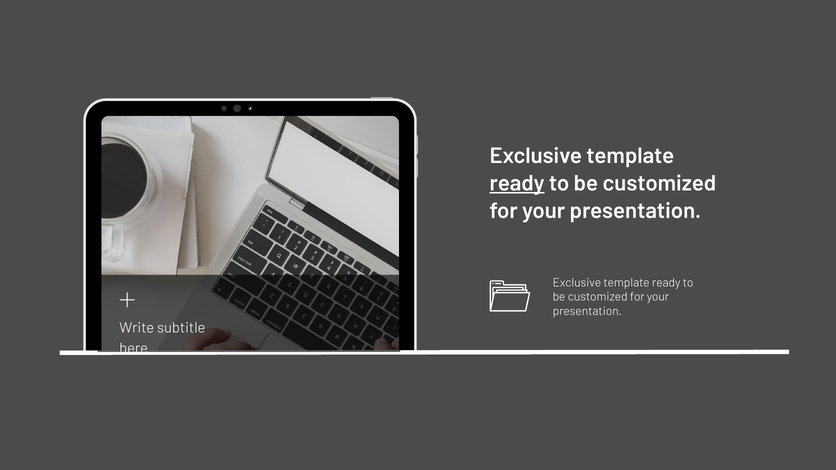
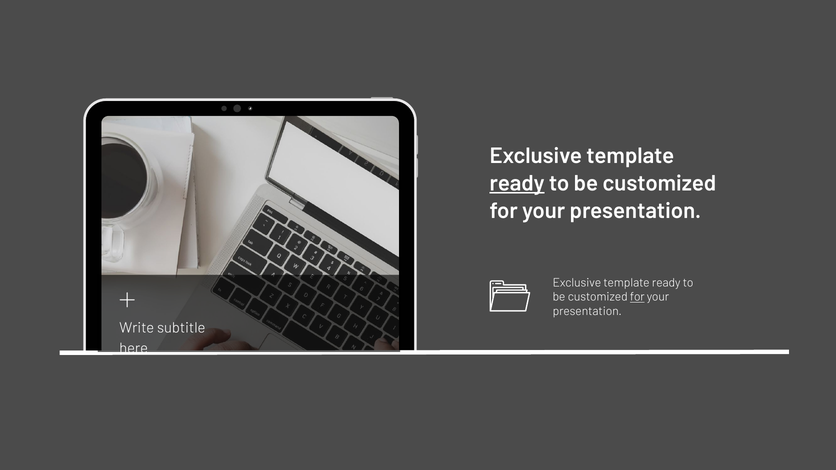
for at (637, 297) underline: none -> present
